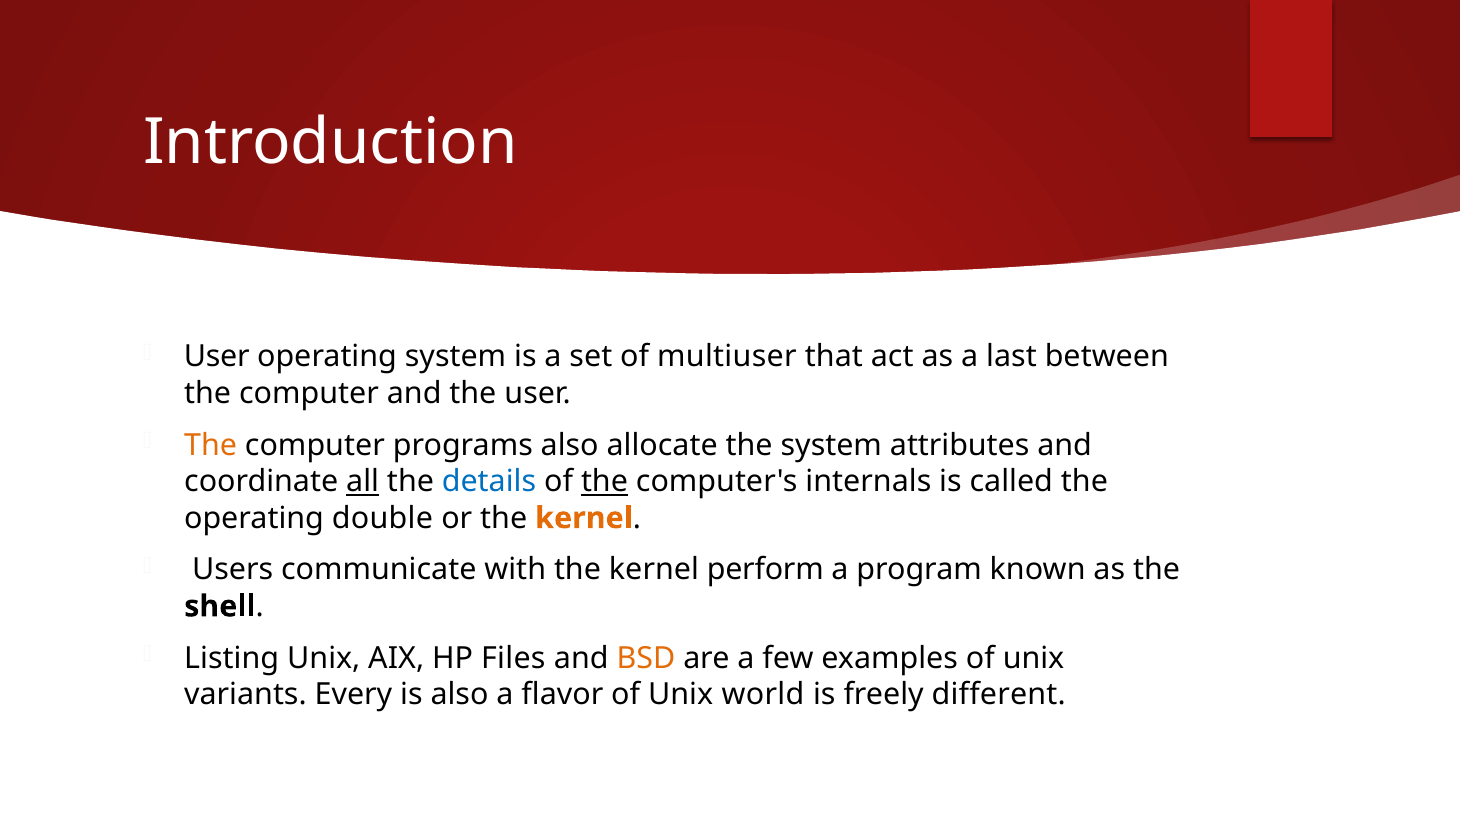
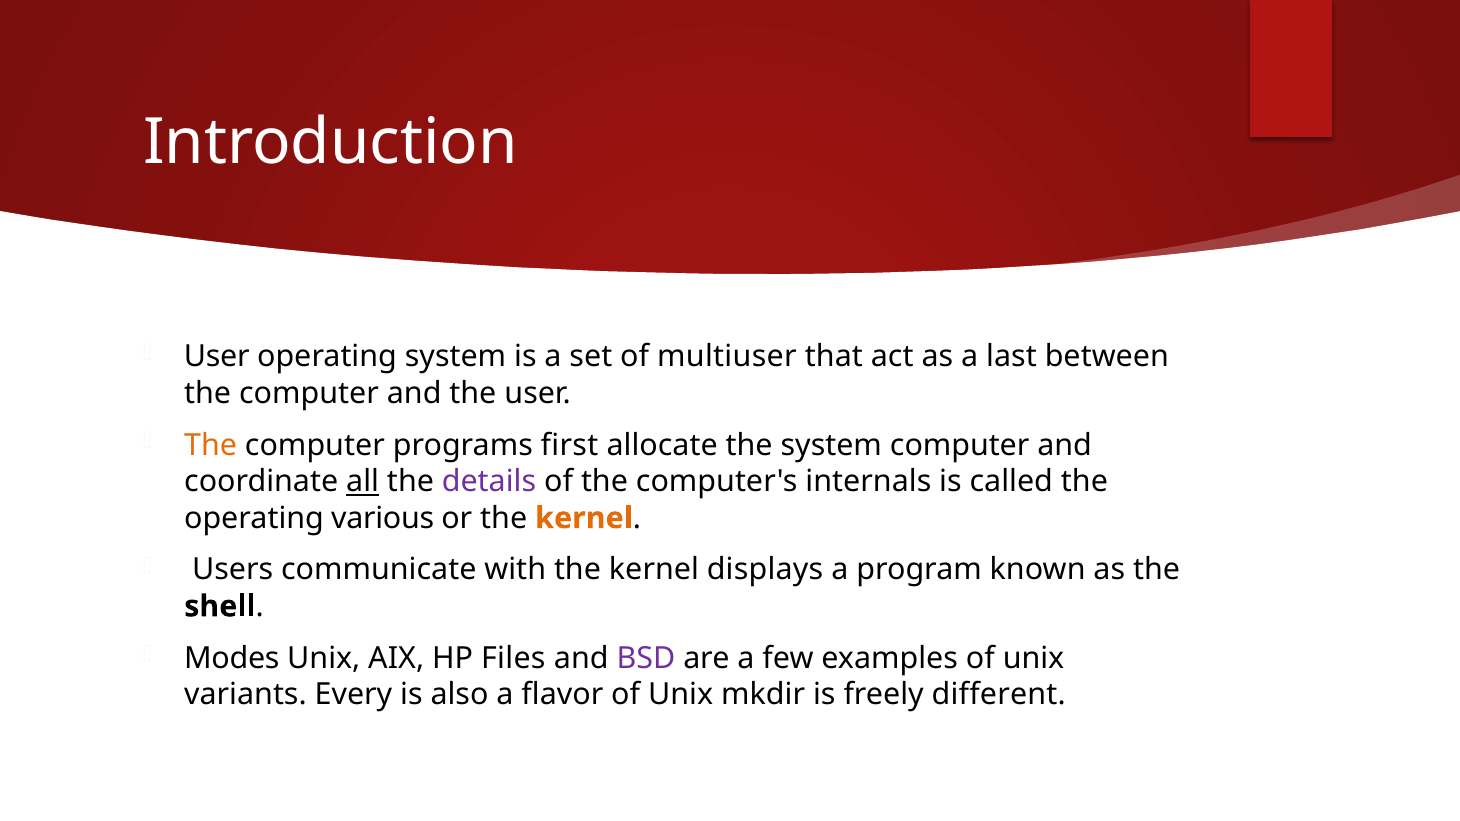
programs also: also -> first
system attributes: attributes -> computer
details colour: blue -> purple
the at (604, 482) underline: present -> none
double: double -> various
perform: perform -> displays
Listing: Listing -> Modes
BSD colour: orange -> purple
world: world -> mkdir
